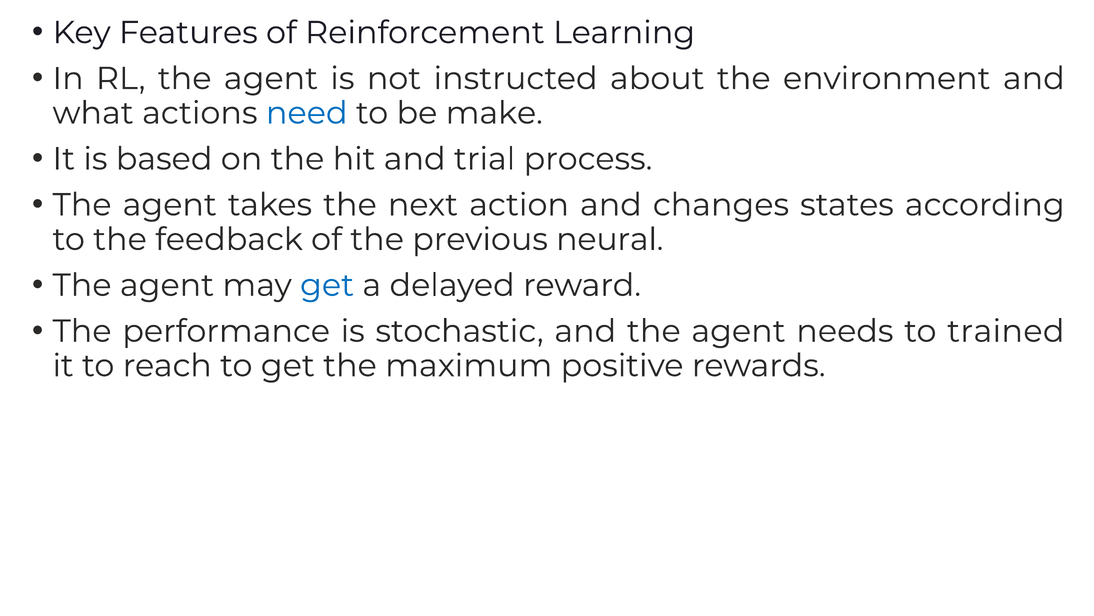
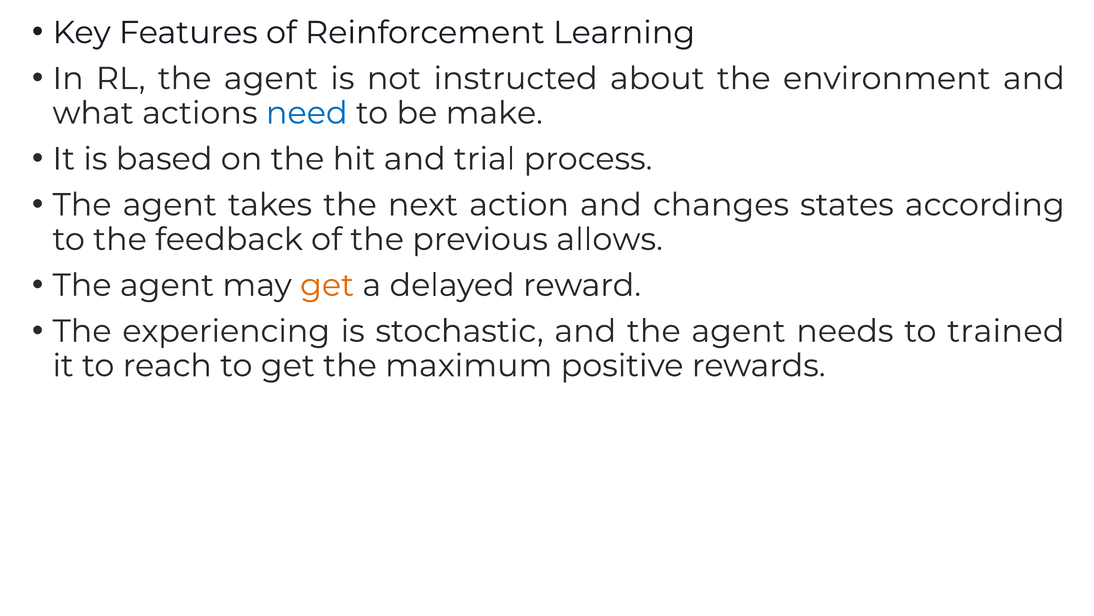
neural: neural -> allows
get at (327, 285) colour: blue -> orange
performance: performance -> experiencing
